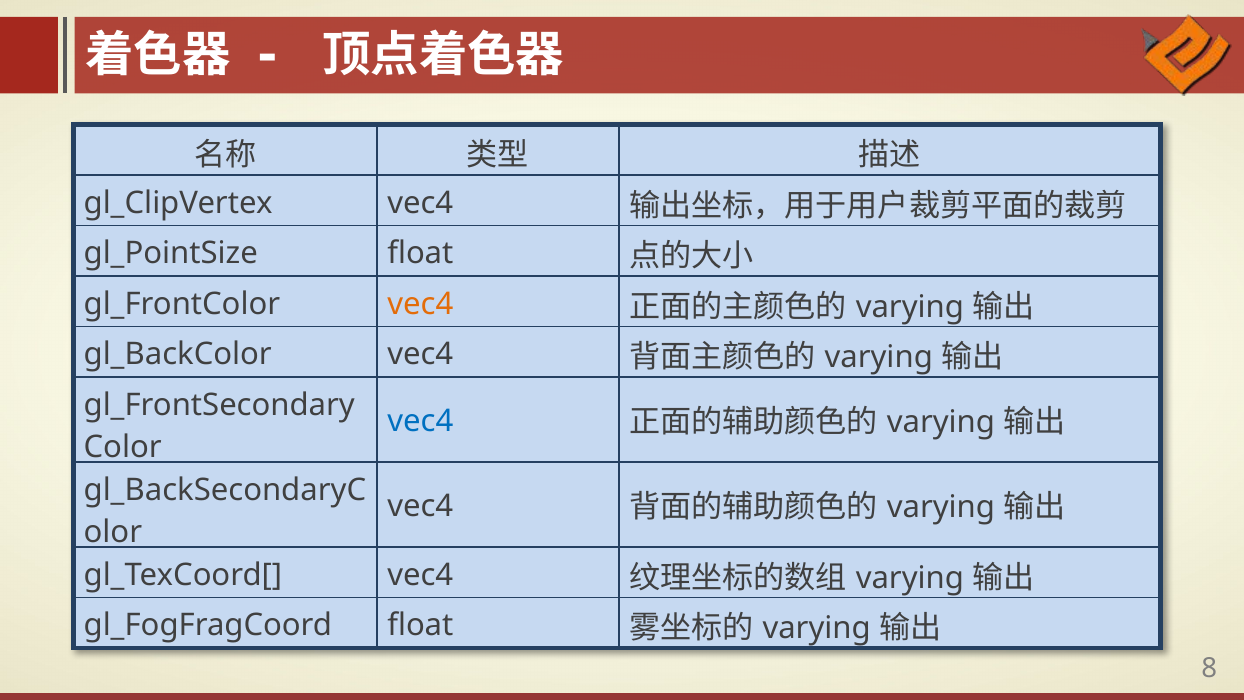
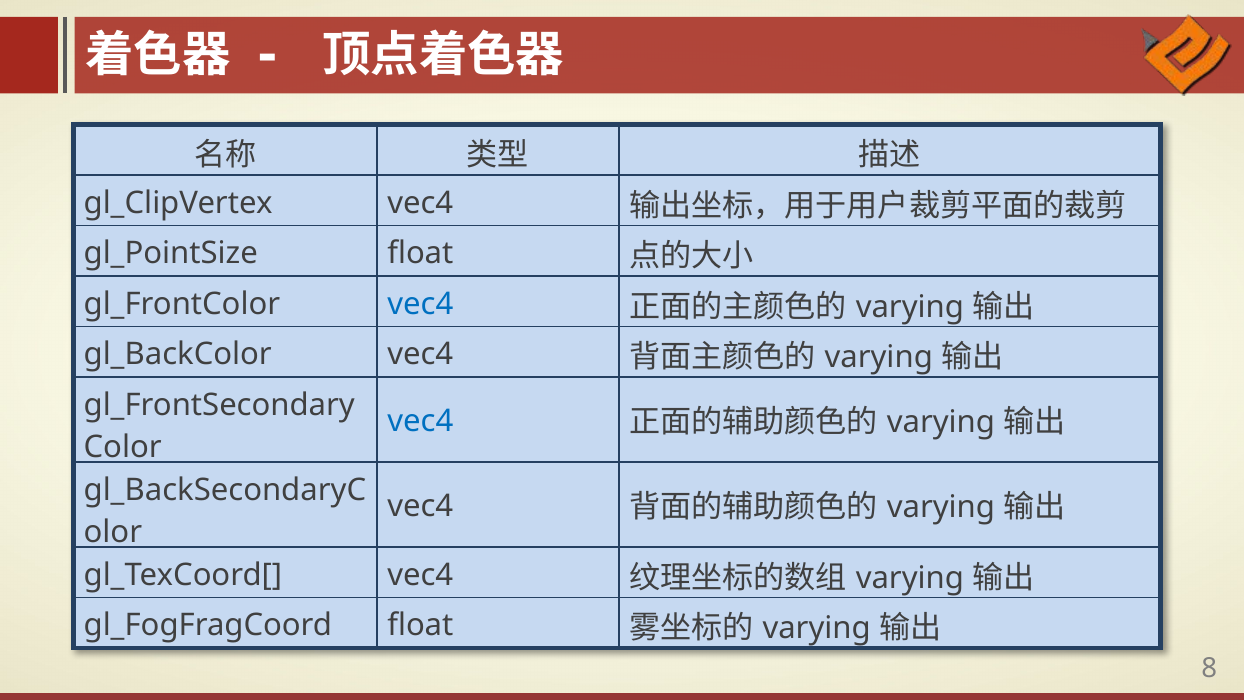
vec4 at (420, 304) colour: orange -> blue
